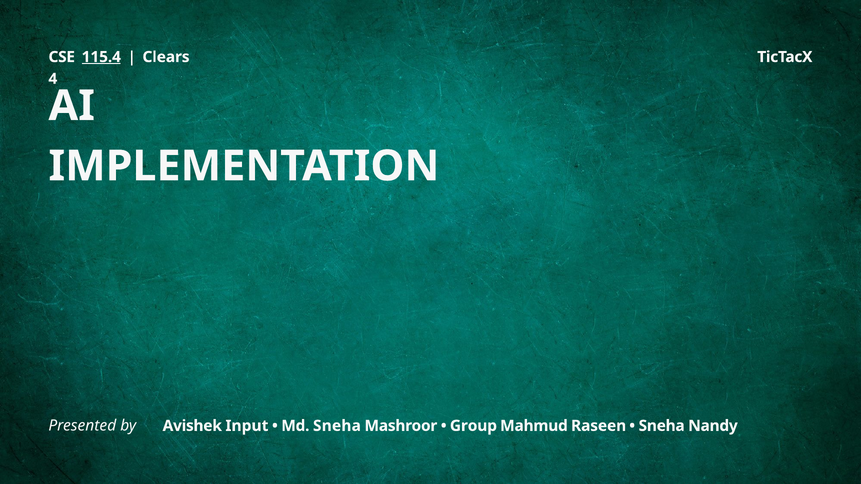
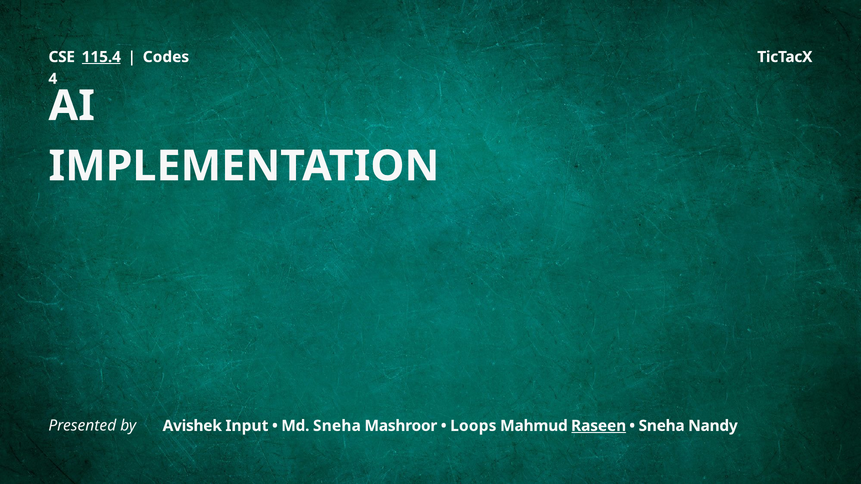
Clears: Clears -> Codes
Group: Group -> Loops
Raseen underline: none -> present
